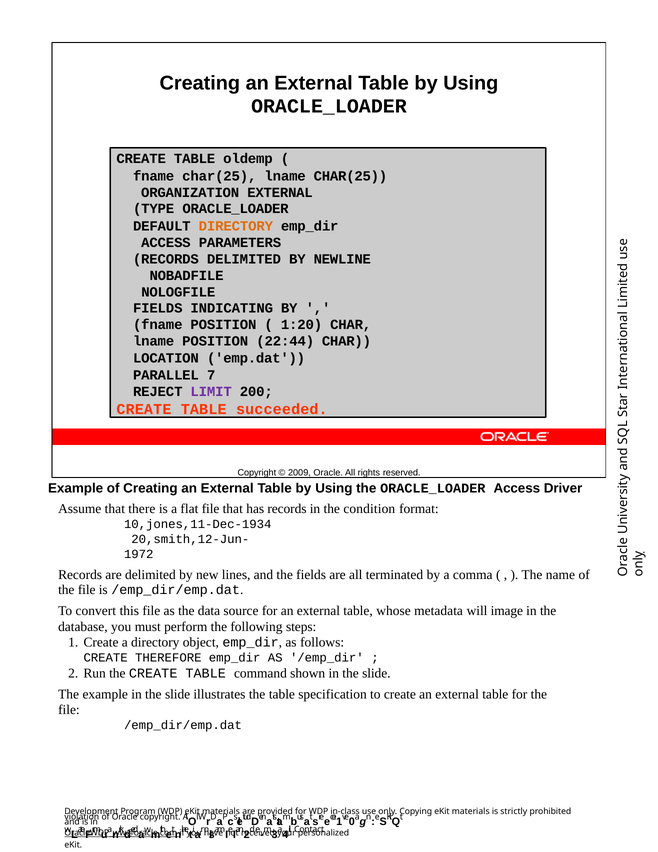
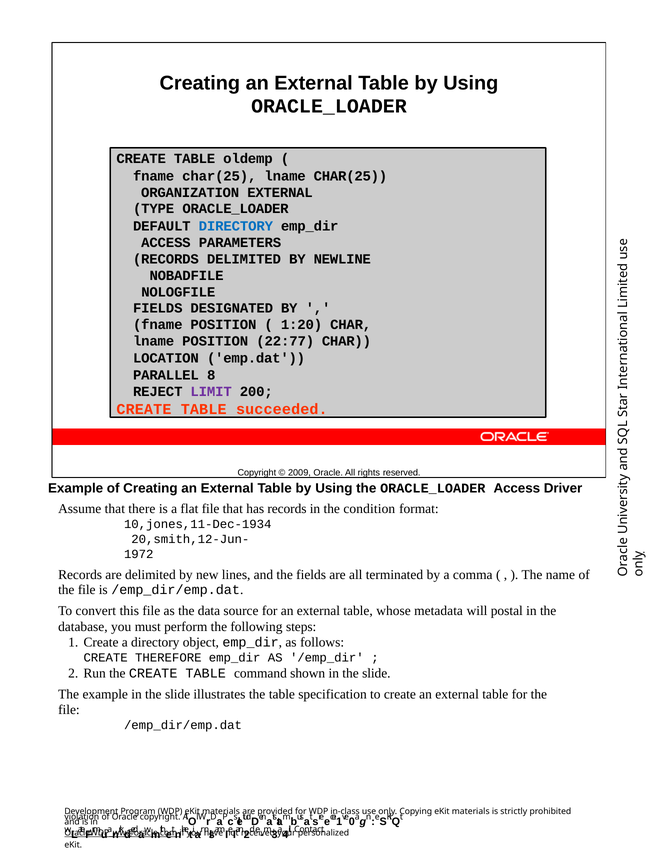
DIRECTORY at (236, 226) colour: orange -> blue
INDICATING: INDICATING -> DESIGNATED
22:44: 22:44 -> 22:77
7: 7 -> 8
image: image -> postal
